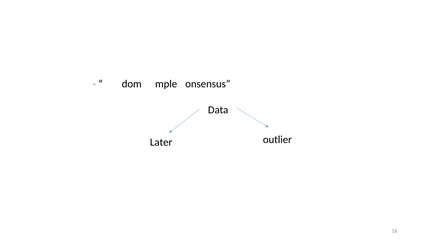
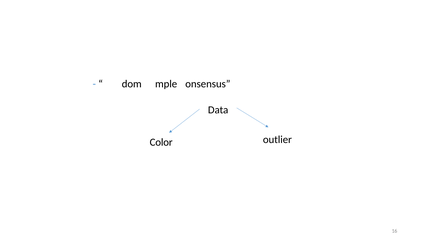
Later: Later -> Color
